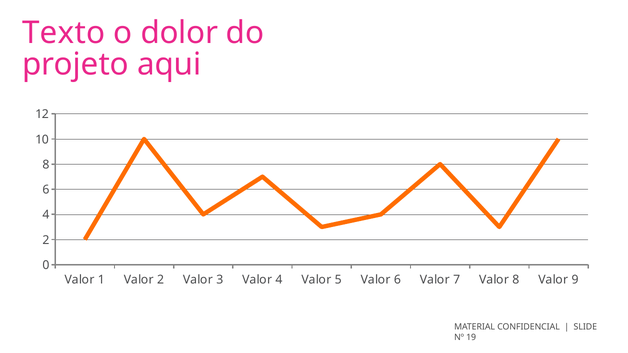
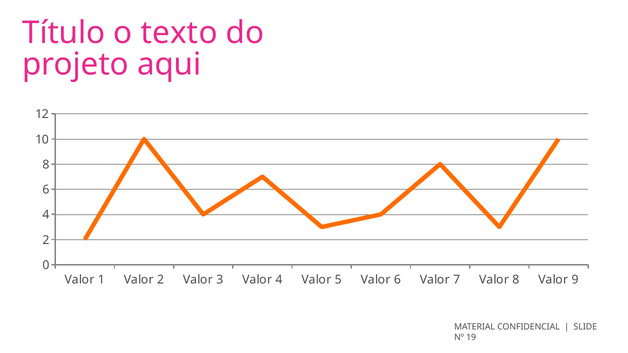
Texto: Texto -> Título
dolor: dolor -> texto
